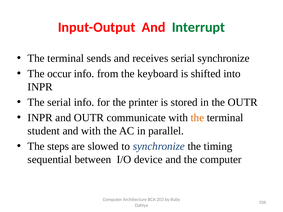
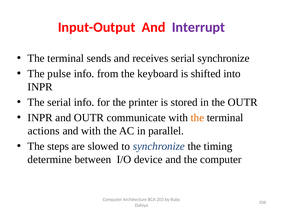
Interrupt colour: green -> purple
occur: occur -> pulse
student: student -> actions
sequential: sequential -> determine
